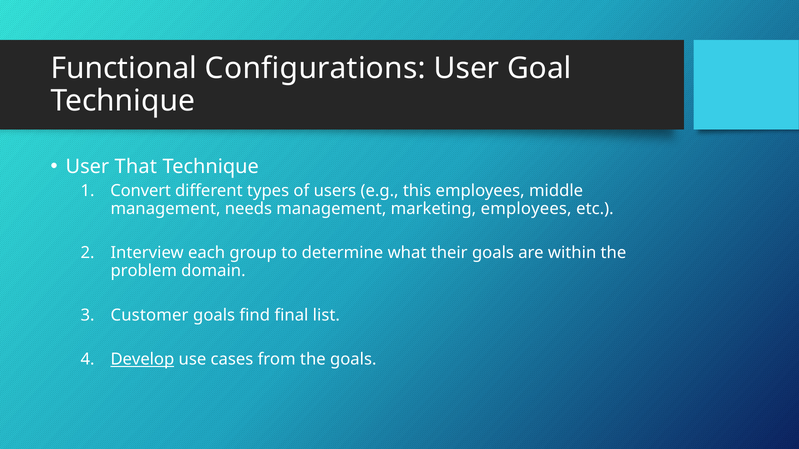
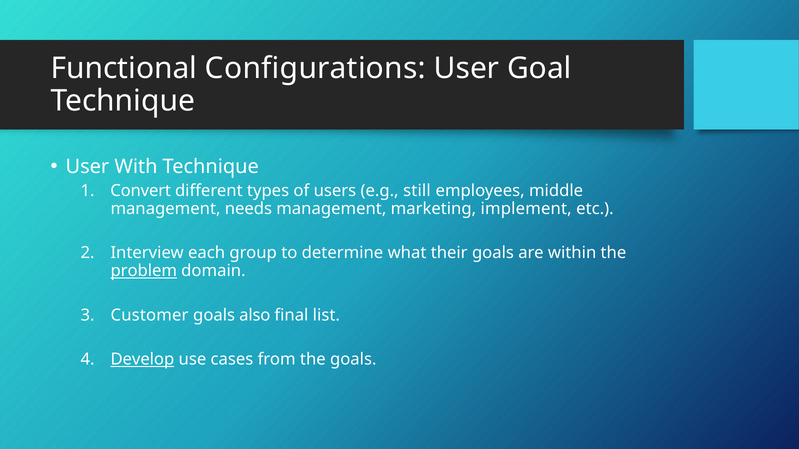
That: That -> With
this: this -> still
marketing employees: employees -> implement
problem underline: none -> present
find: find -> also
